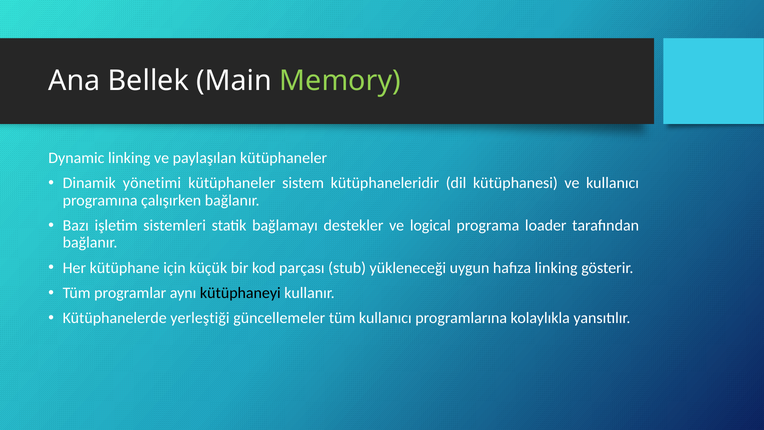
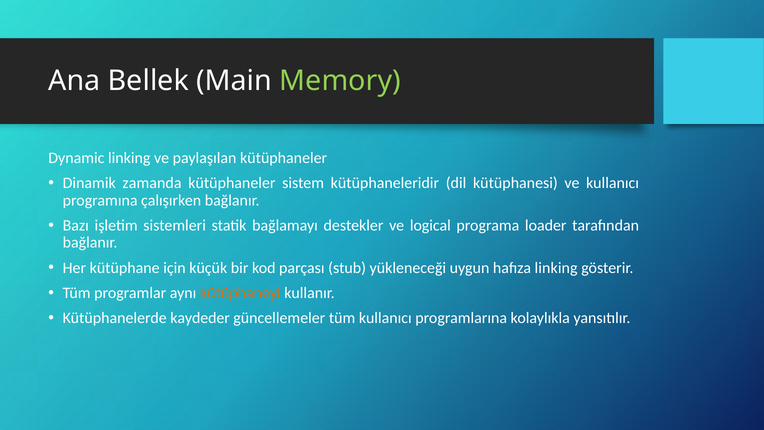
yönetimi: yönetimi -> zamanda
kütüphaneyi colour: black -> orange
yerleştiği: yerleştiği -> kaydeder
